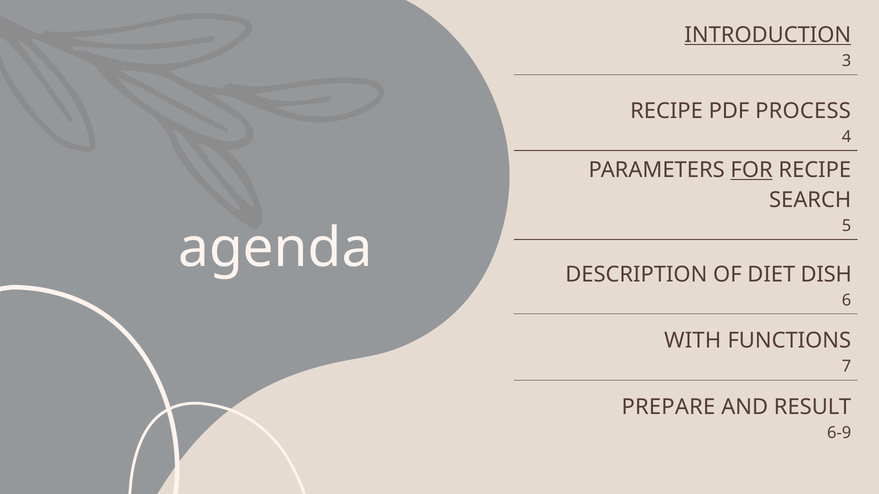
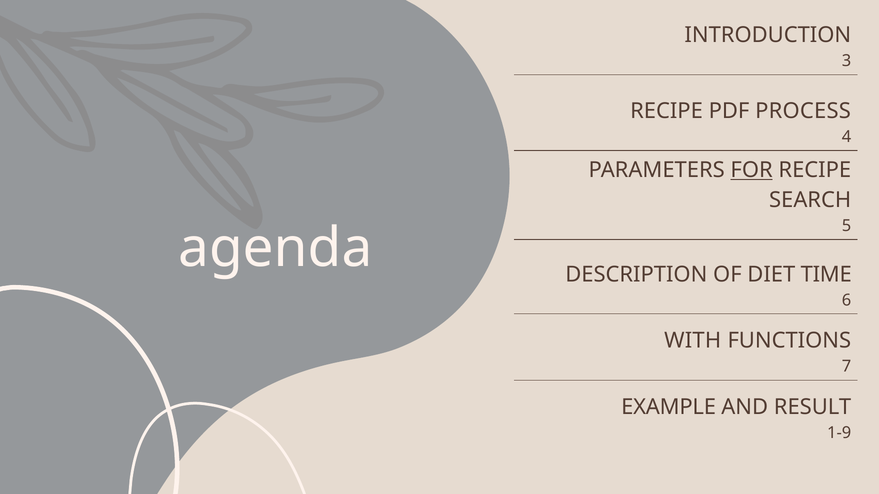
INTRODUCTION underline: present -> none
DISH: DISH -> TIME
PREPARE: PREPARE -> EXAMPLE
6-9: 6-9 -> 1-9
